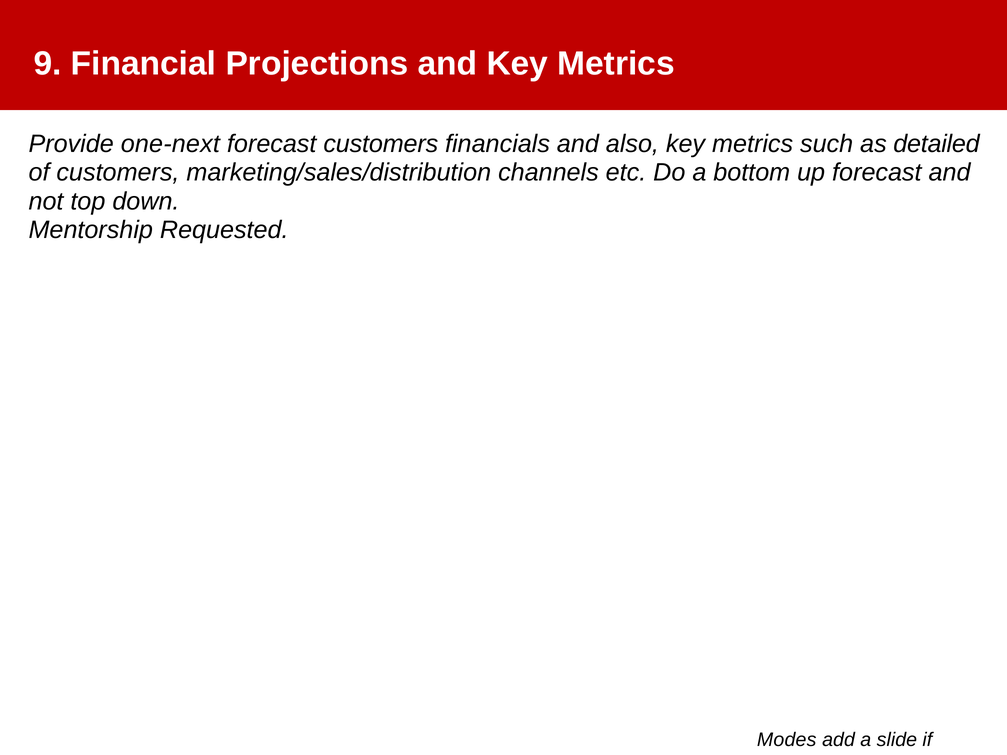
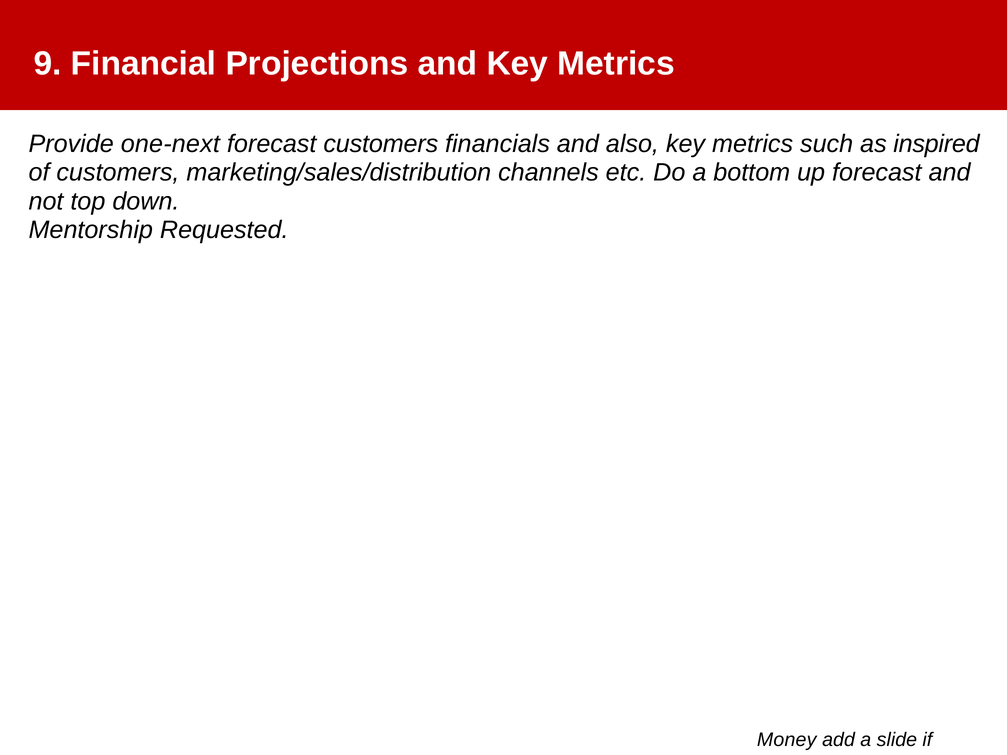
detailed: detailed -> inspired
Modes: Modes -> Money
